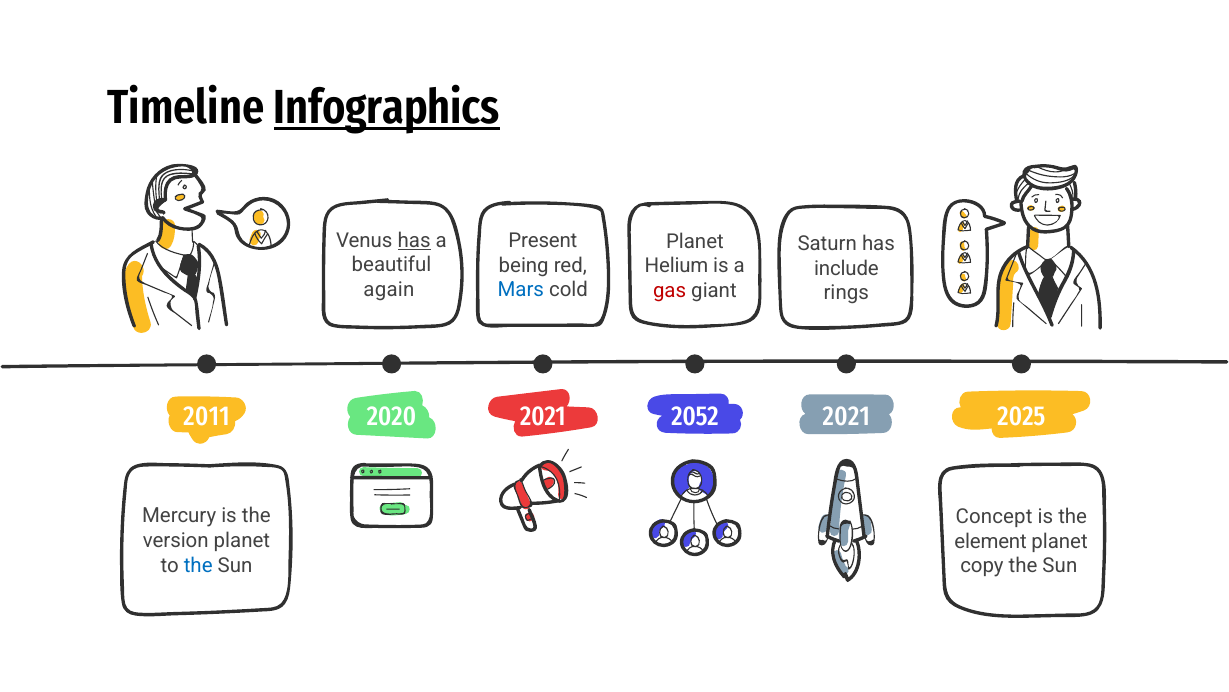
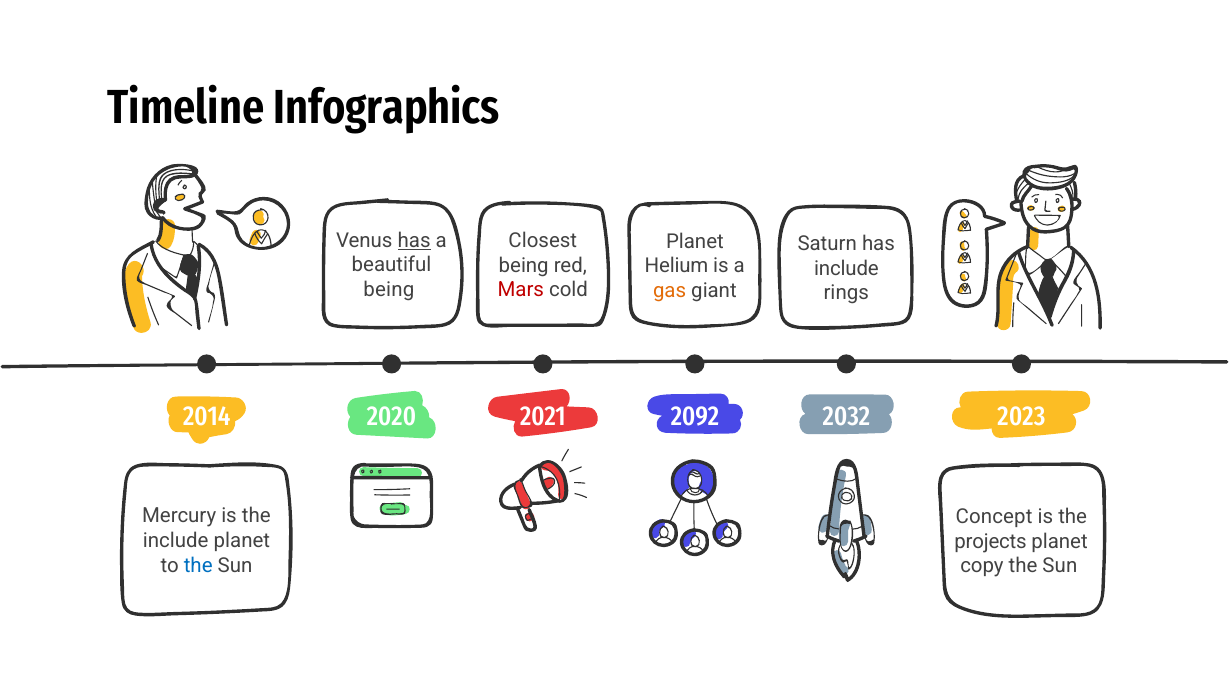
Infographics underline: present -> none
Present: Present -> Closest
again at (389, 290): again -> being
Mars colour: blue -> red
gas colour: red -> orange
2011: 2011 -> 2014
2052: 2052 -> 2092
2021 at (846, 416): 2021 -> 2032
2025: 2025 -> 2023
version at (176, 540): version -> include
element: element -> projects
